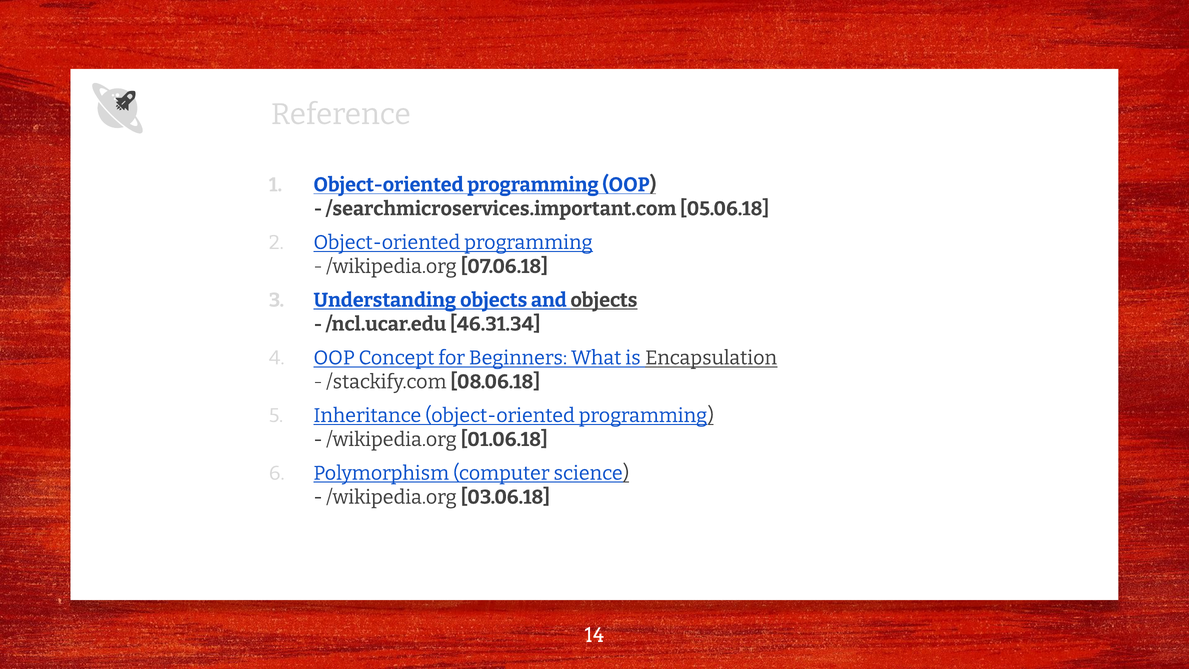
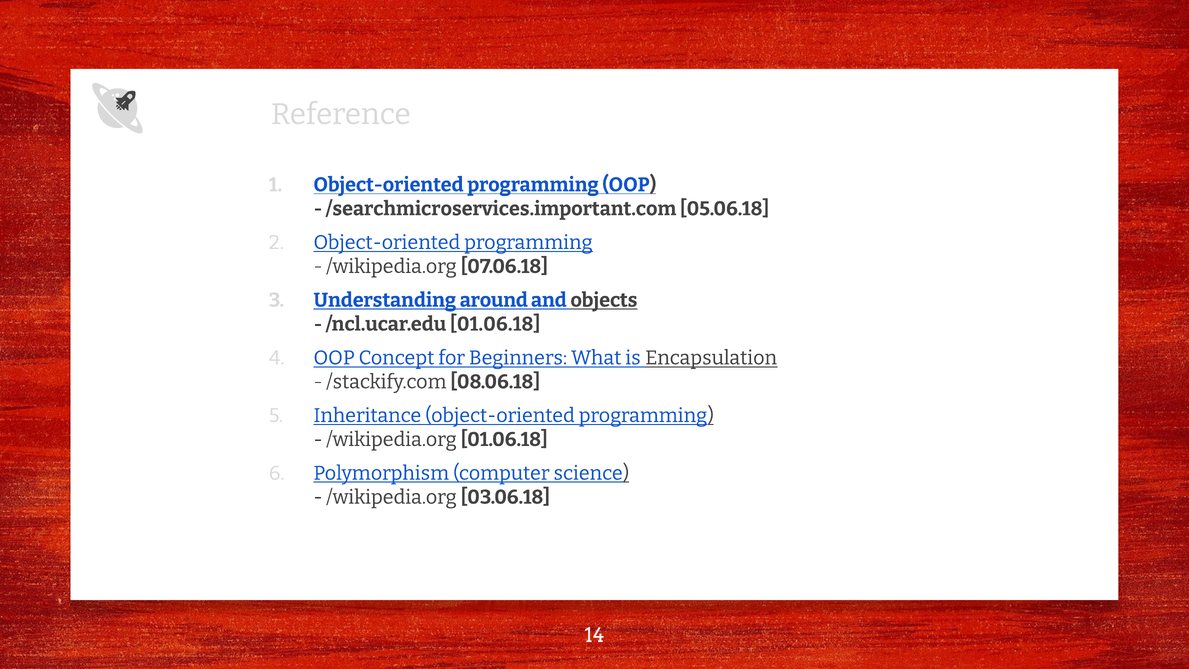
Understanding objects: objects -> around
/ncl.ucar.edu 46.31.34: 46.31.34 -> 01.06.18
